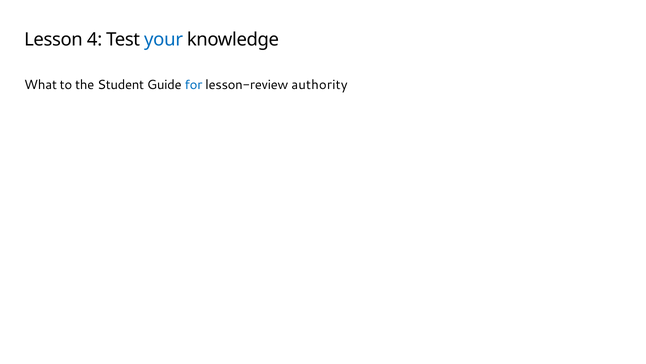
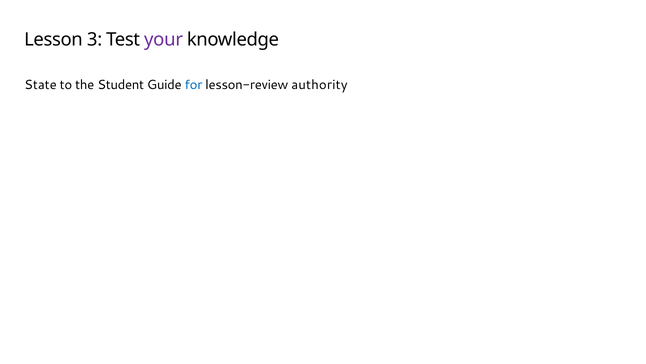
4: 4 -> 3
your colour: blue -> purple
What: What -> State
